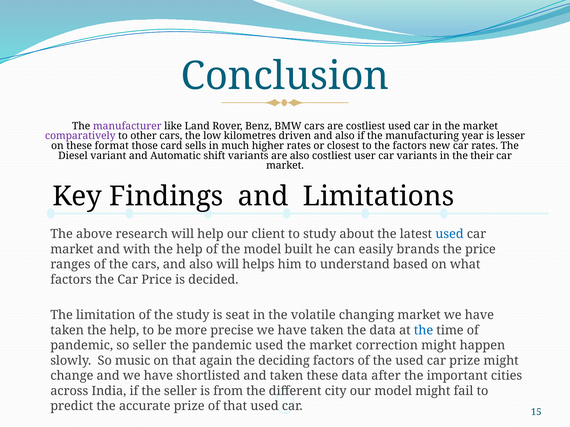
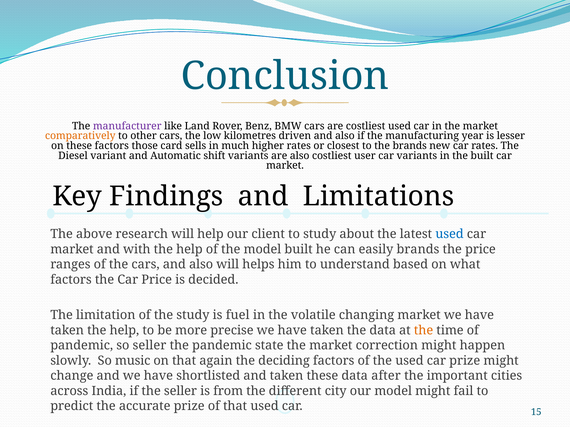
comparatively colour: purple -> orange
these format: format -> factors
the factors: factors -> brands
the their: their -> built
seat: seat -> fuel
the at (424, 331) colour: blue -> orange
pandemic used: used -> state
